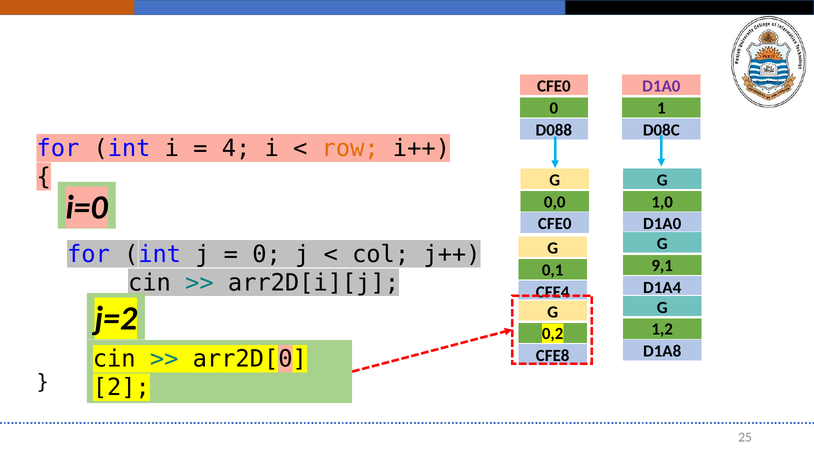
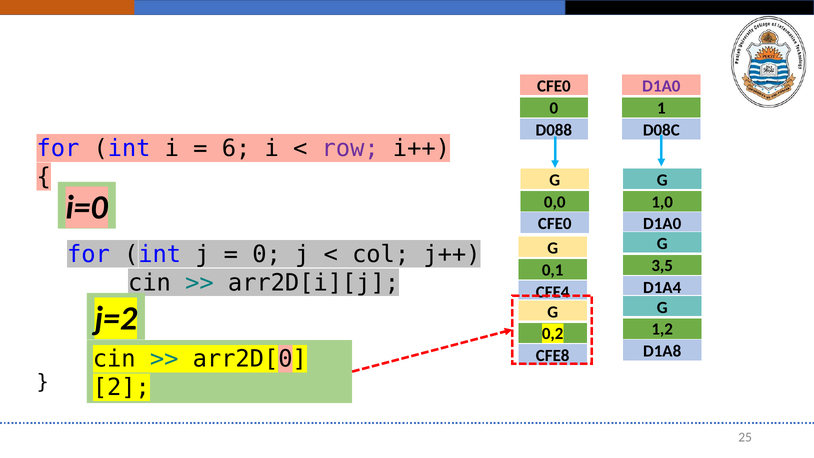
4: 4 -> 6
row colour: orange -> purple
9,1: 9,1 -> 3,5
